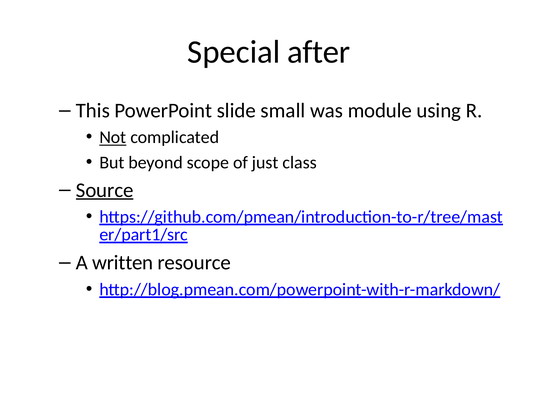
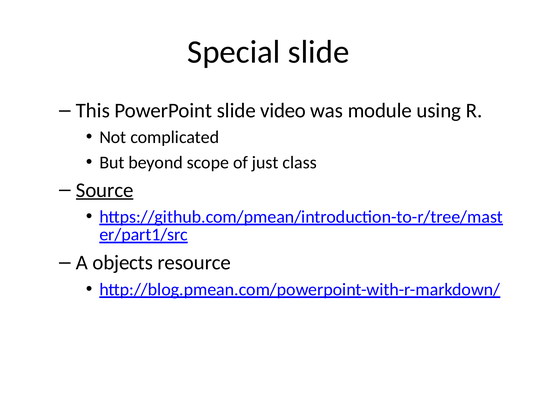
Special after: after -> slide
small: small -> video
Not underline: present -> none
written: written -> objects
